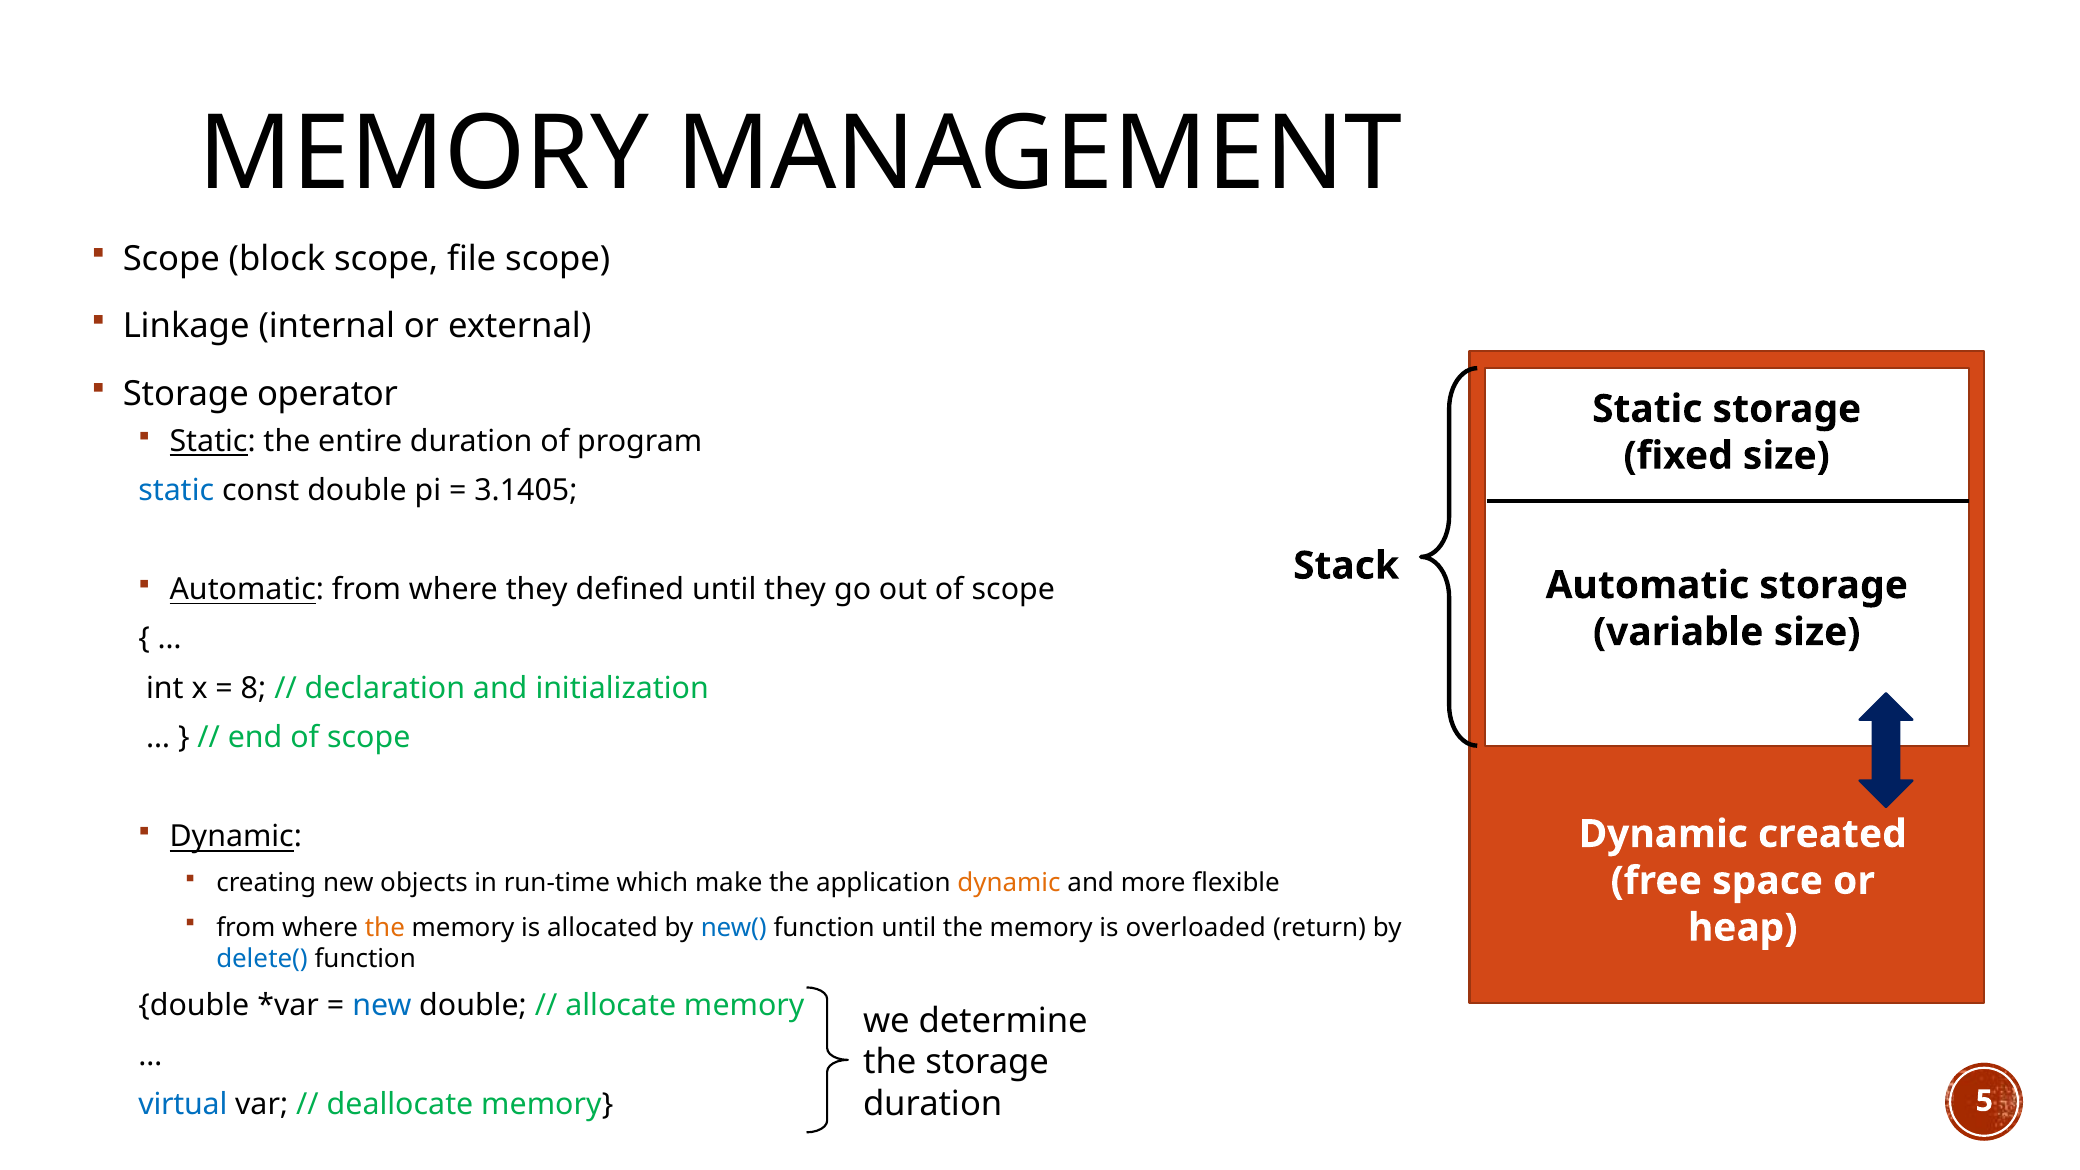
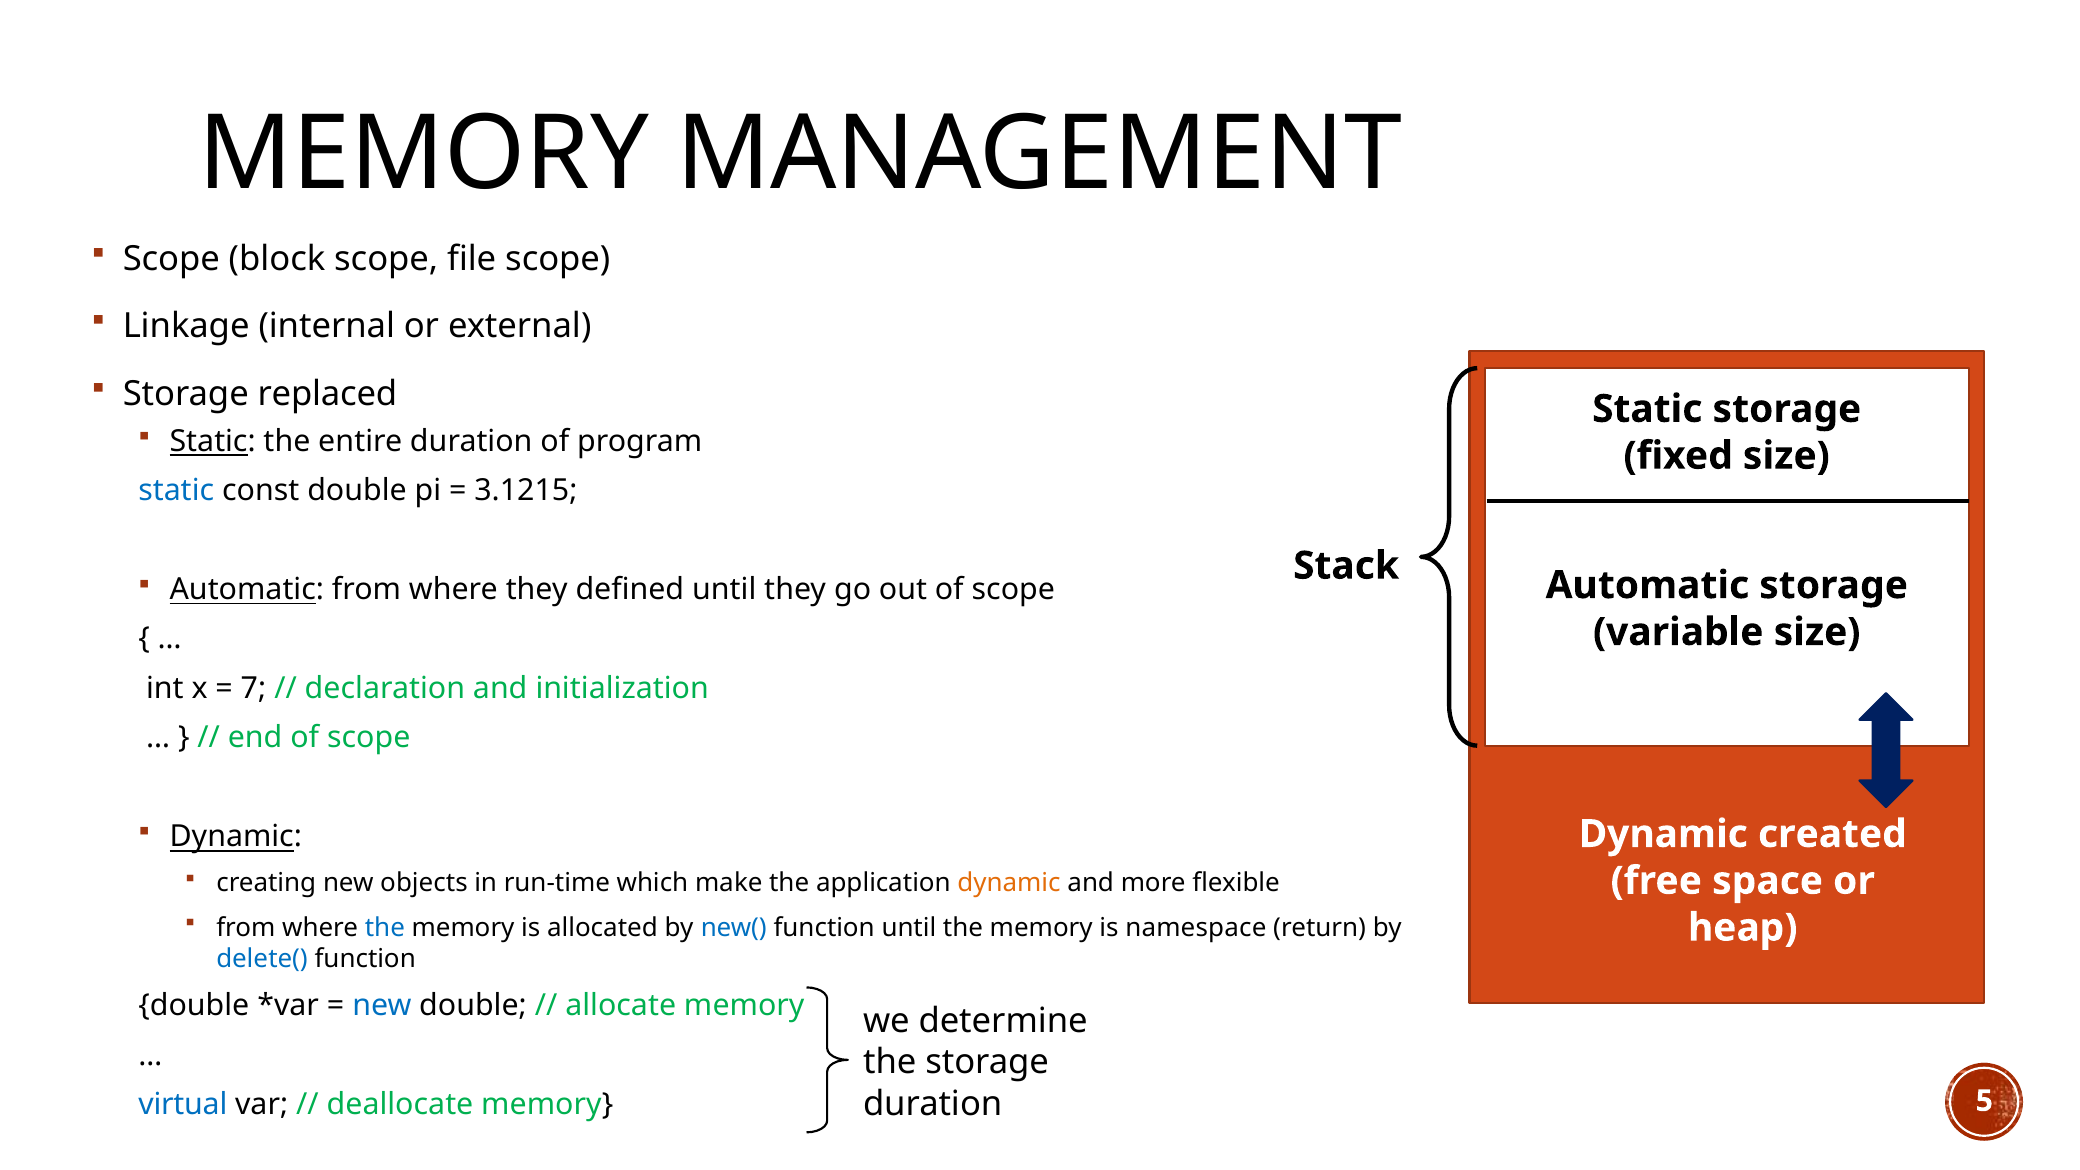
operator: operator -> replaced
3.1405: 3.1405 -> 3.1215
8: 8 -> 7
the at (385, 927) colour: orange -> blue
overloaded: overloaded -> namespace
